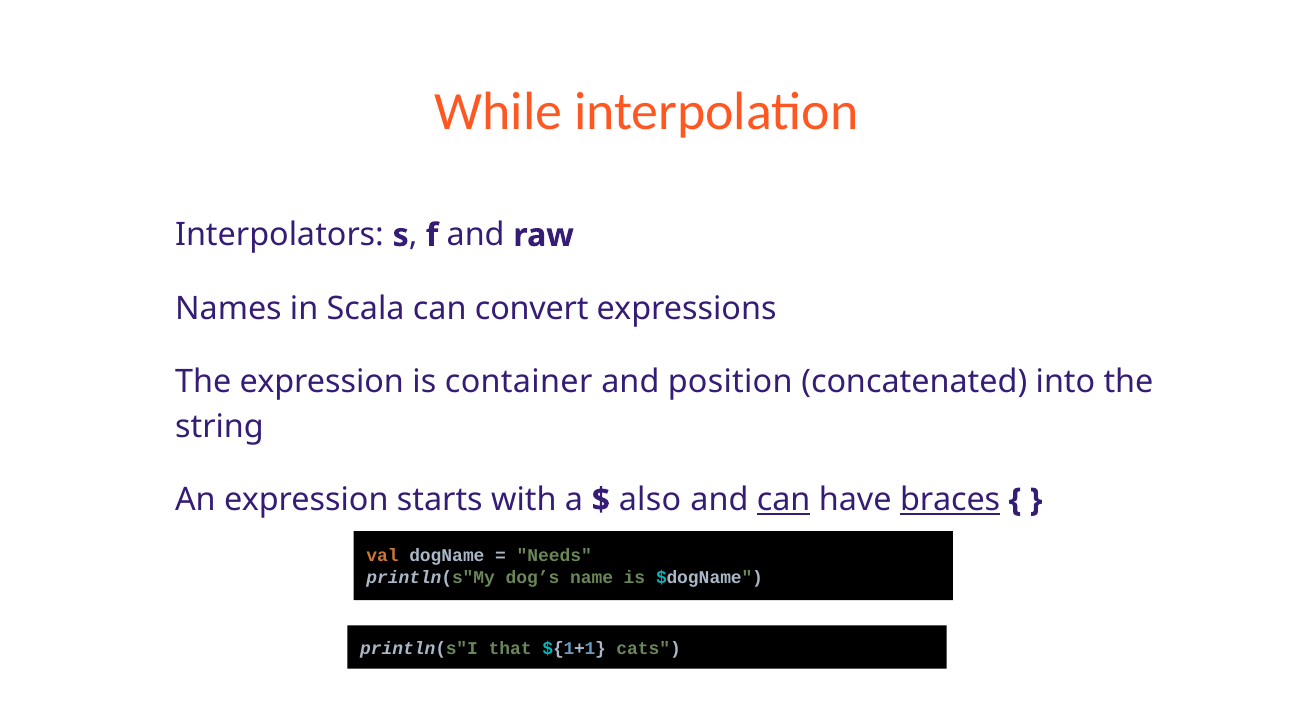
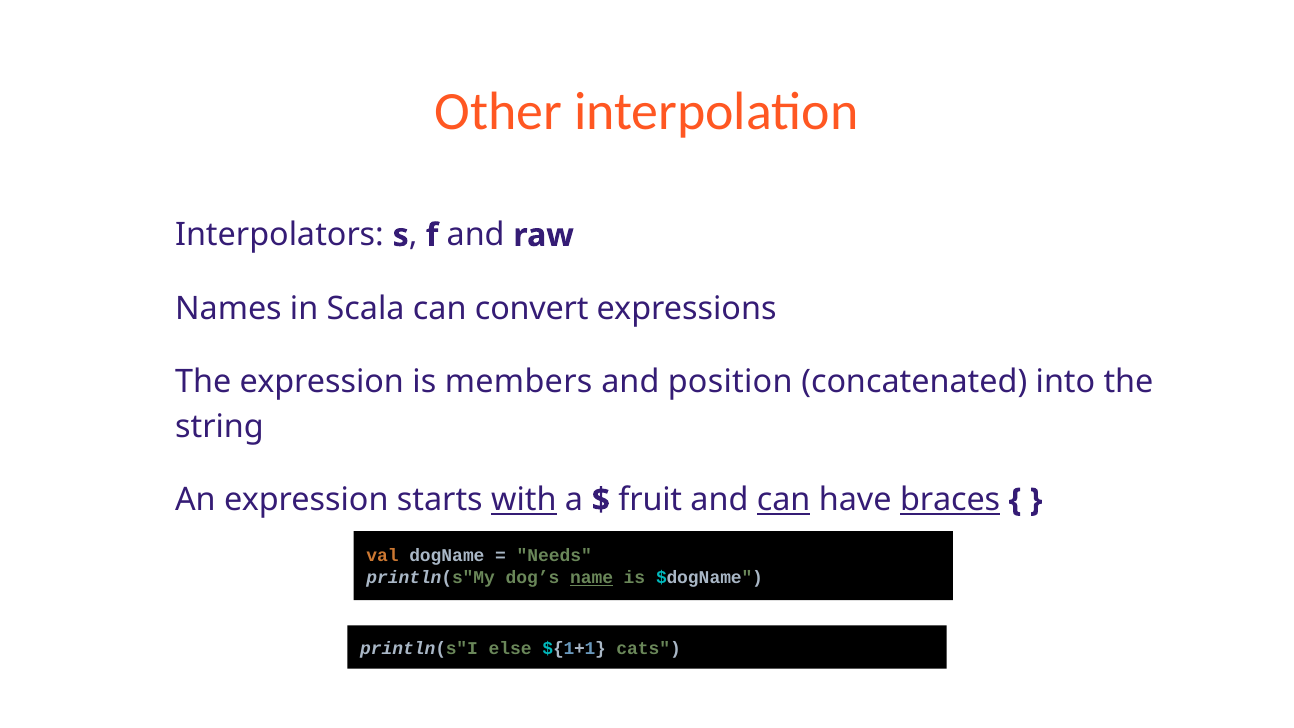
While: While -> Other
container: container -> members
with underline: none -> present
also: also -> fruit
name underline: none -> present
that: that -> else
